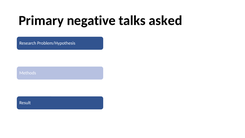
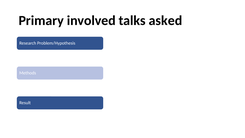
negative: negative -> involved
